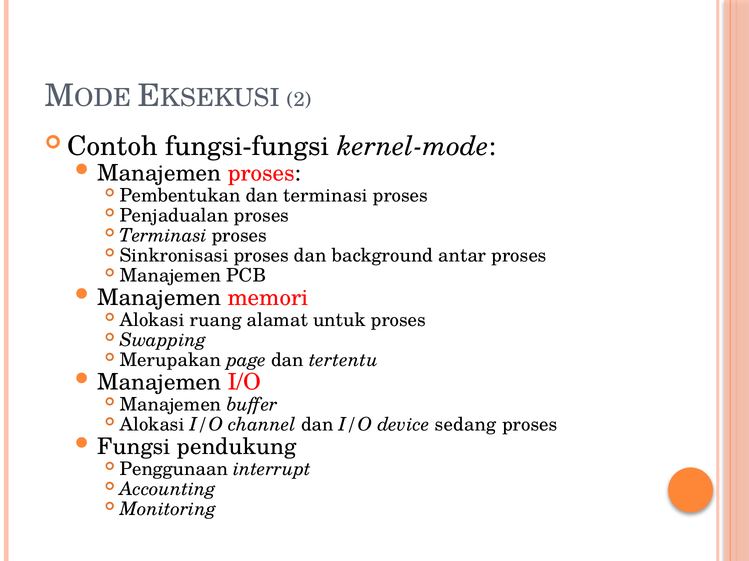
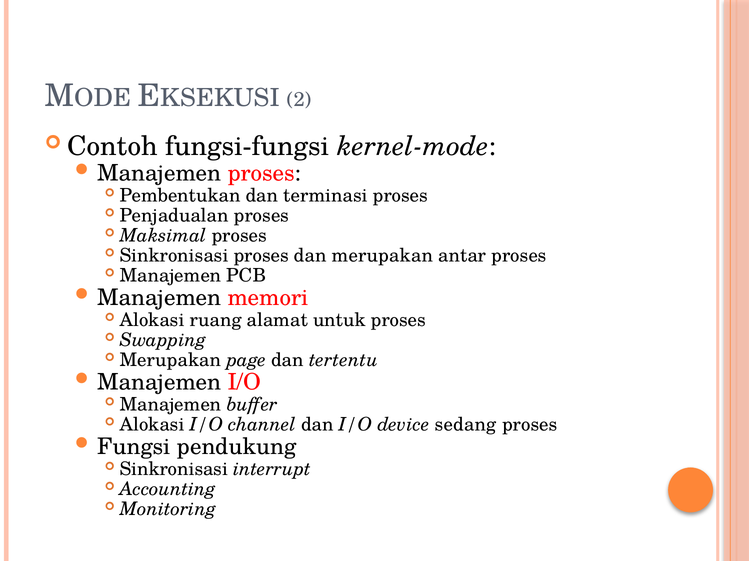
Terminasi at (163, 236): Terminasi -> Maksimal
dan background: background -> merupakan
Penggunaan at (174, 470): Penggunaan -> Sinkronisasi
